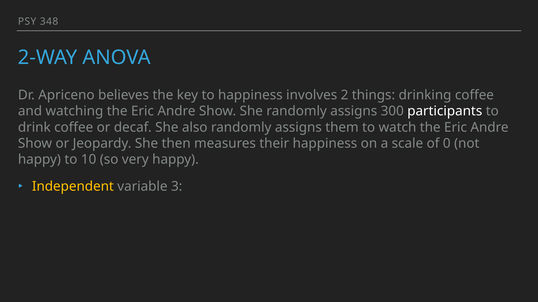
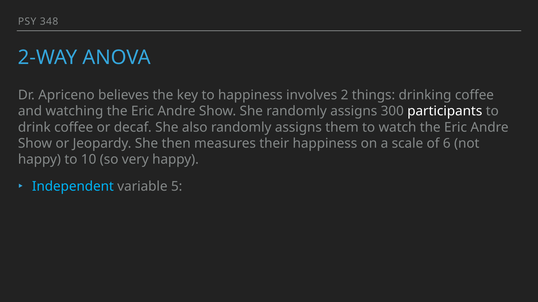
0: 0 -> 6
Independent colour: yellow -> light blue
3: 3 -> 5
